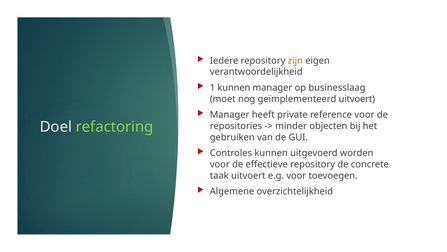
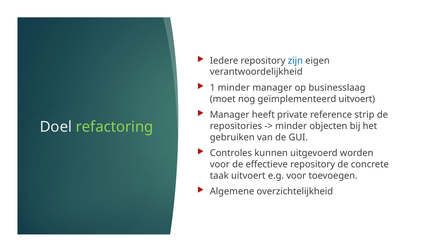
zijn colour: orange -> blue
1 kunnen: kunnen -> minder
reference voor: voor -> strip
